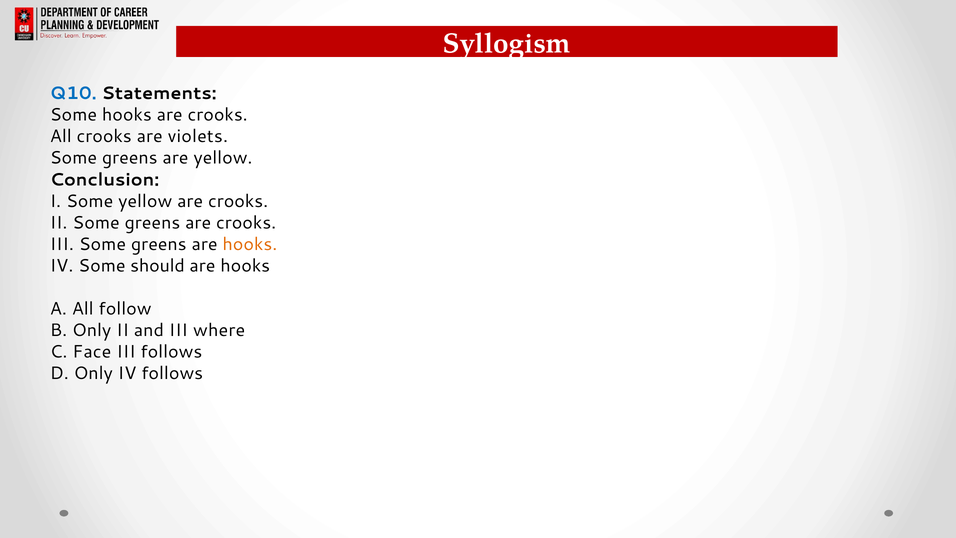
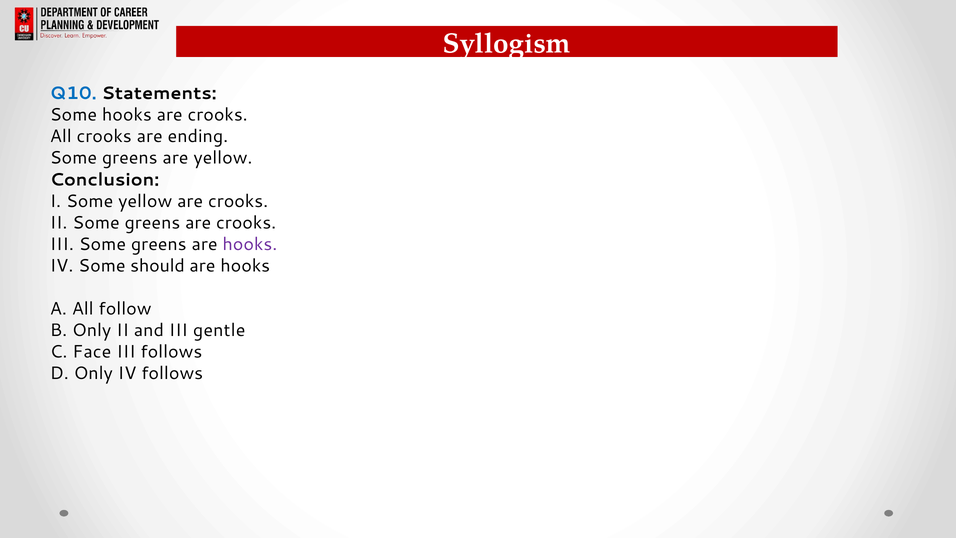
violets: violets -> ending
hooks at (250, 244) colour: orange -> purple
where: where -> gentle
